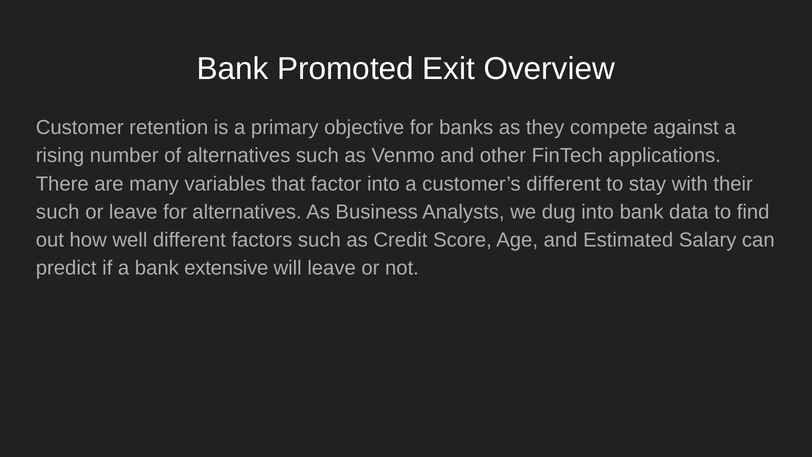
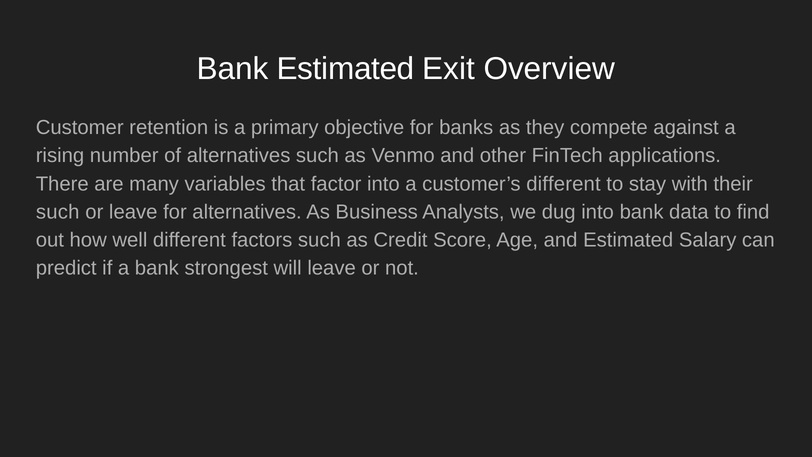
Bank Promoted: Promoted -> Estimated
extensive: extensive -> strongest
